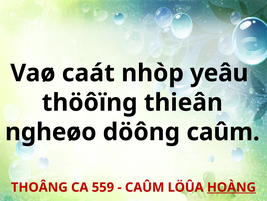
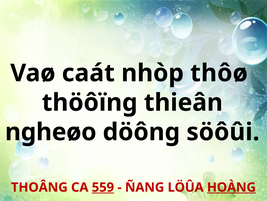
yeâu: yeâu -> thôø
döông caûm: caûm -> söôûi
559 underline: none -> present
CAÛM at (145, 187): CAÛM -> ÑANG
